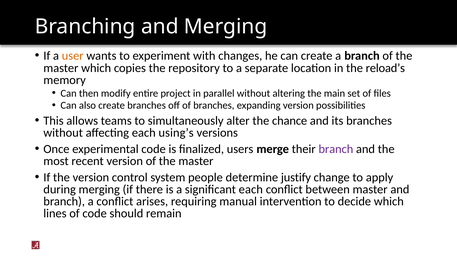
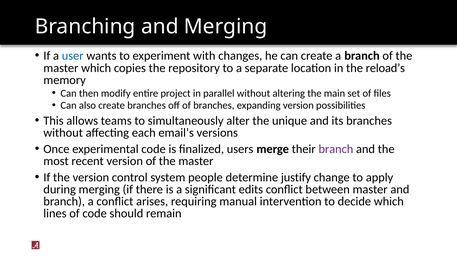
user colour: orange -> blue
chance: chance -> unique
using’s: using’s -> email’s
significant each: each -> edits
